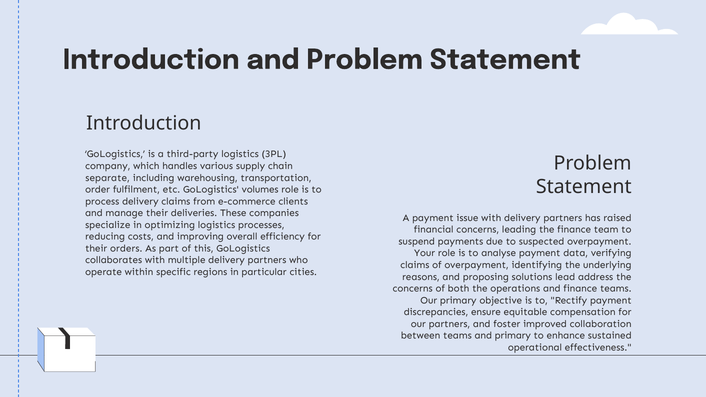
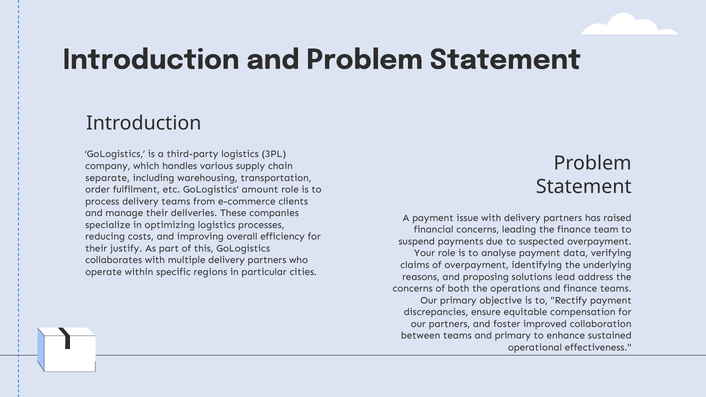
volumes: volumes -> amount
delivery claims: claims -> teams
orders: orders -> justify
